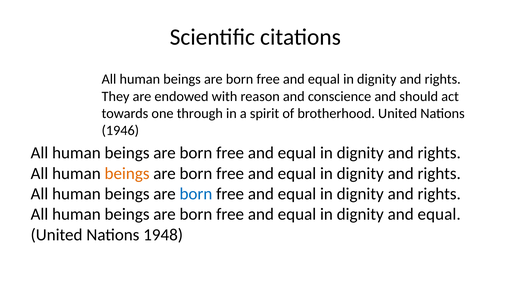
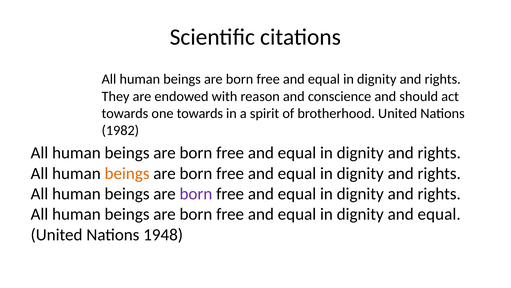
one through: through -> towards
1946: 1946 -> 1982
born at (196, 193) colour: blue -> purple
